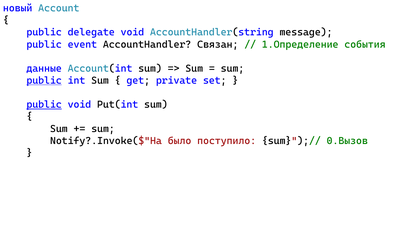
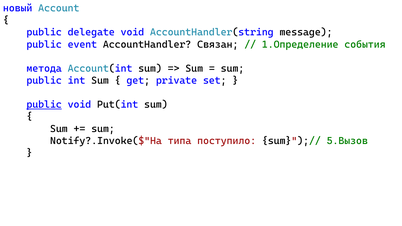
данные: данные -> метода
public at (44, 81) underline: present -> none
было: было -> типа
0.Вызов: 0.Вызов -> 5.Вызов
